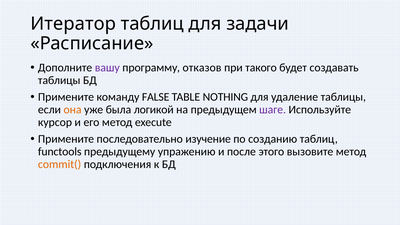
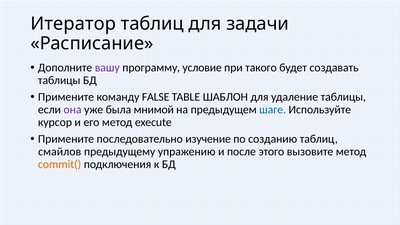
отказов: отказов -> условие
NOTHING: NOTHING -> ШАБЛОН
она colour: orange -> purple
логикой: логикой -> мнимой
шаге colour: purple -> blue
functools: functools -> смайлов
